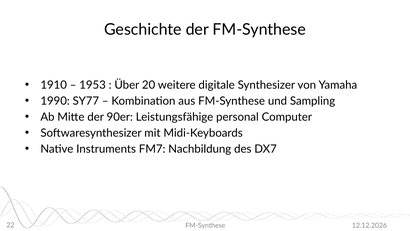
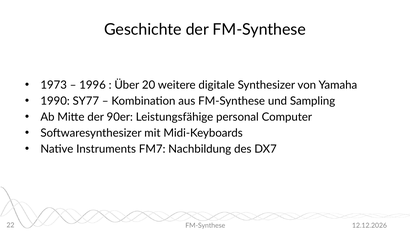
1910: 1910 -> 1973
1953: 1953 -> 1996
